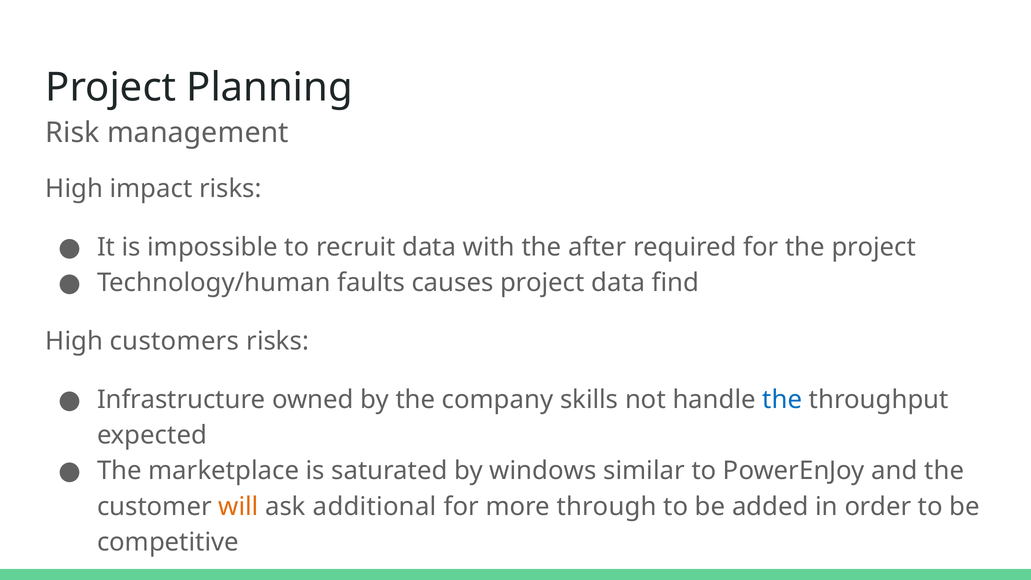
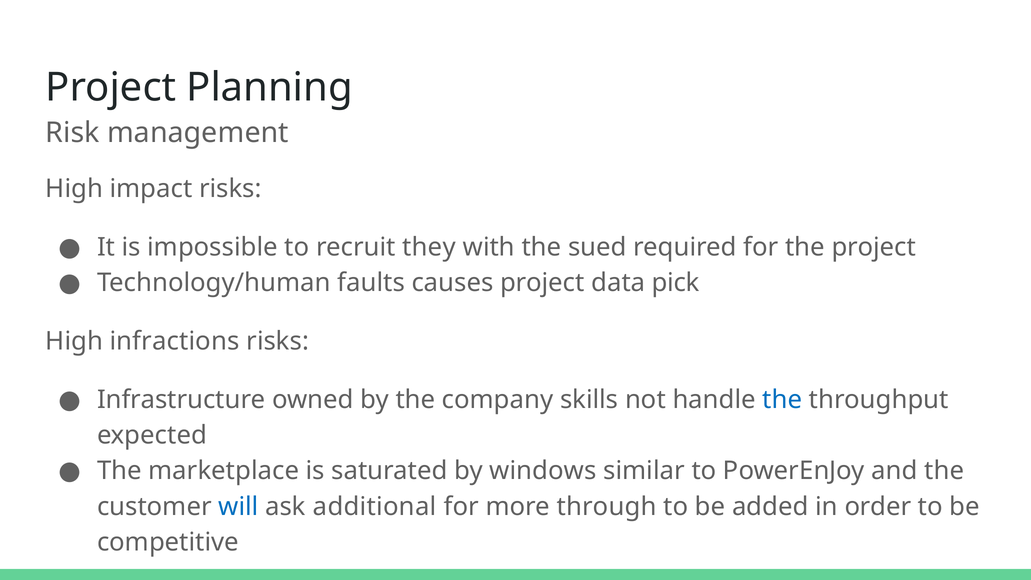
recruit data: data -> they
after: after -> sued
find: find -> pick
customers: customers -> infractions
will colour: orange -> blue
